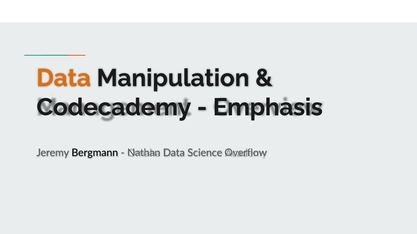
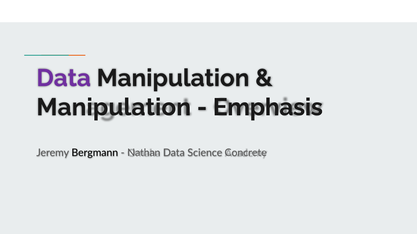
Data at (64, 78) colour: orange -> purple
Codecademy at (114, 108): Codecademy -> Manipulation
Overflow: Overflow -> Concrete
